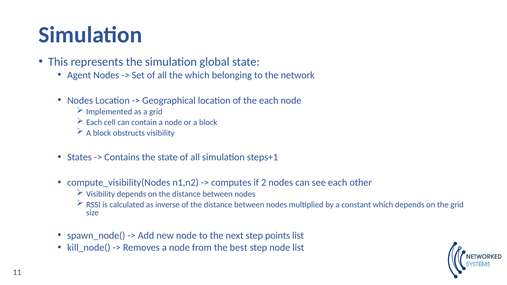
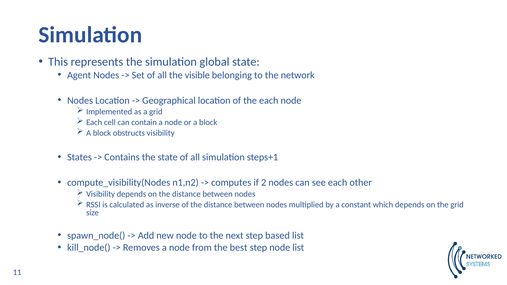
the which: which -> visible
points: points -> based
